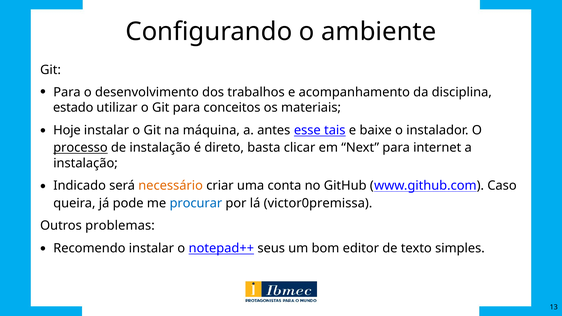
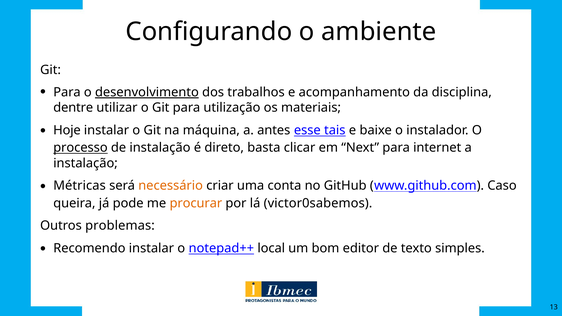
desenvolvimento underline: none -> present
estado: estado -> dentre
conceitos: conceitos -> utilização
Indicado: Indicado -> Métricas
procurar colour: blue -> orange
victor0premissa: victor0premissa -> victor0sabemos
seus: seus -> local
